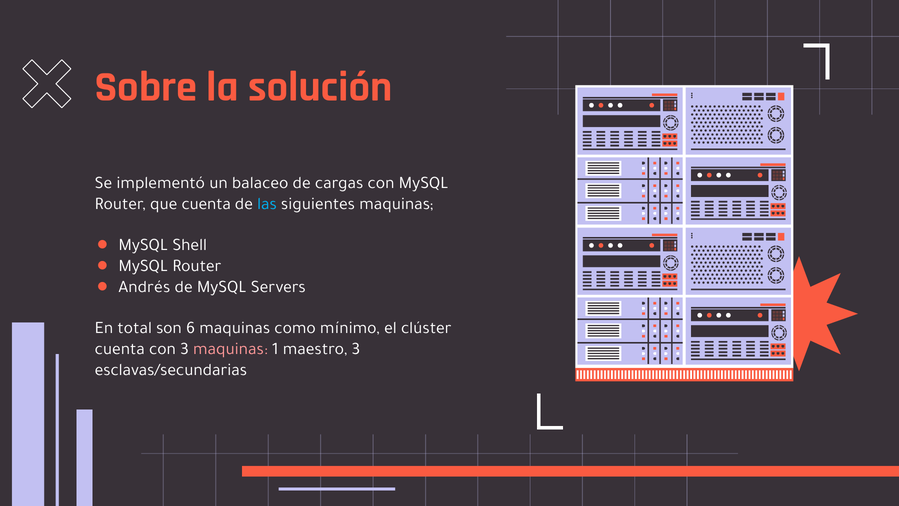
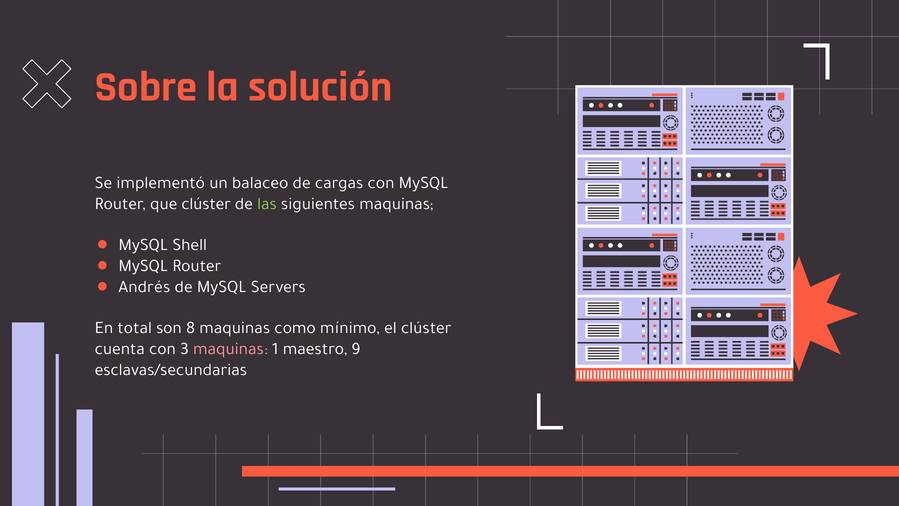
que cuenta: cuenta -> clúster
las colour: light blue -> light green
6: 6 -> 8
maestro 3: 3 -> 9
